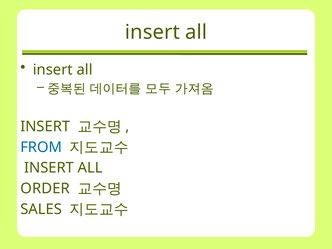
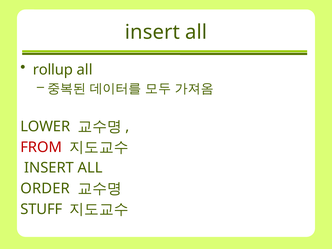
insert at (53, 70): insert -> rollup
INSERT at (45, 126): INSERT -> LOWER
FROM colour: blue -> red
SALES: SALES -> STUFF
